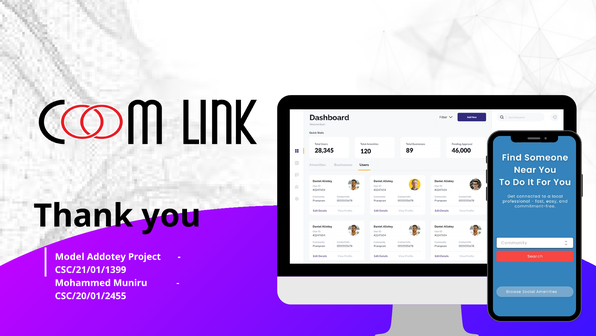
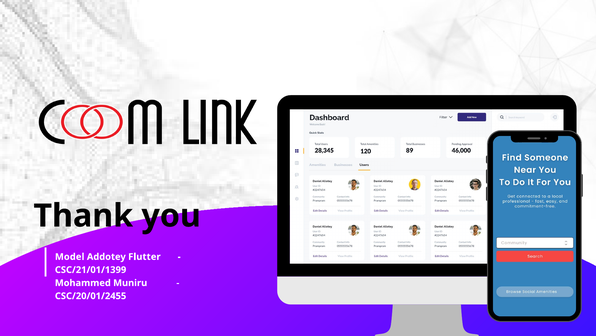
Project: Project -> Flutter
